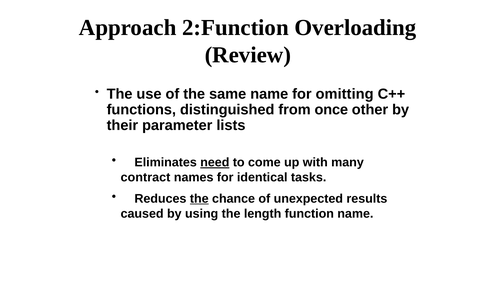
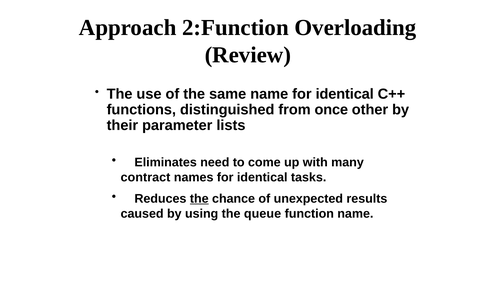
name for omitting: omitting -> identical
need underline: present -> none
length: length -> queue
